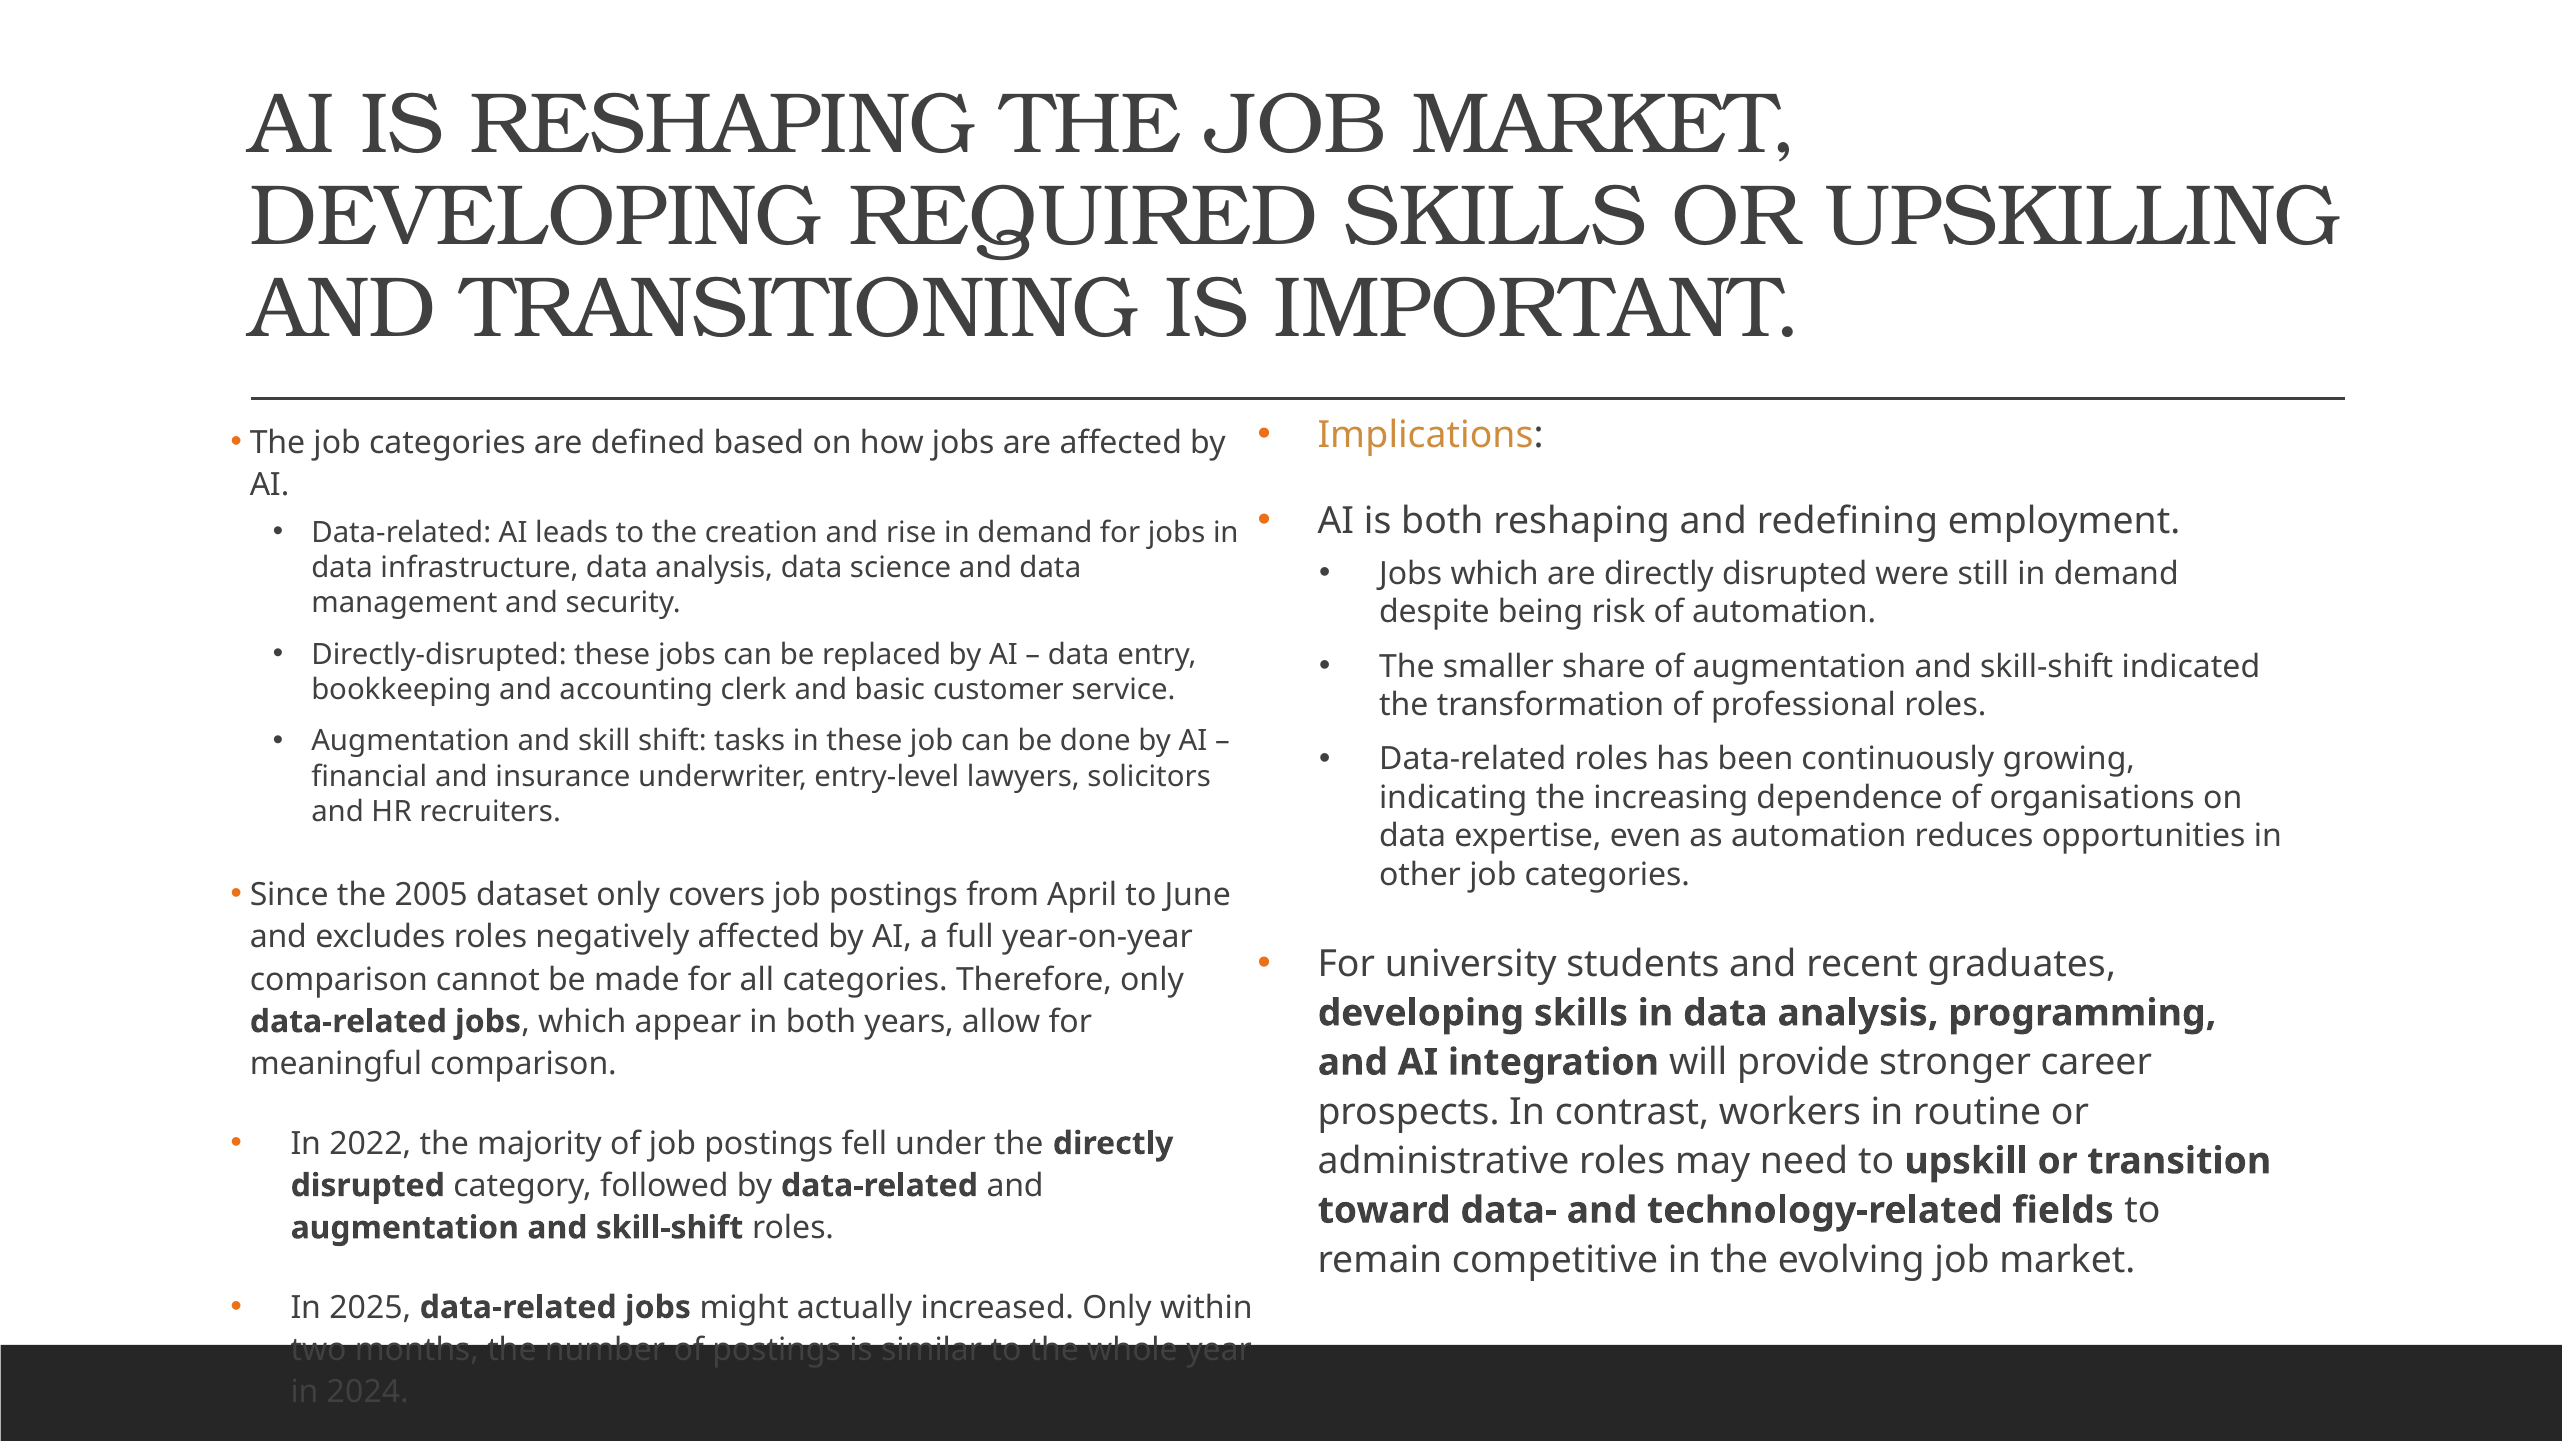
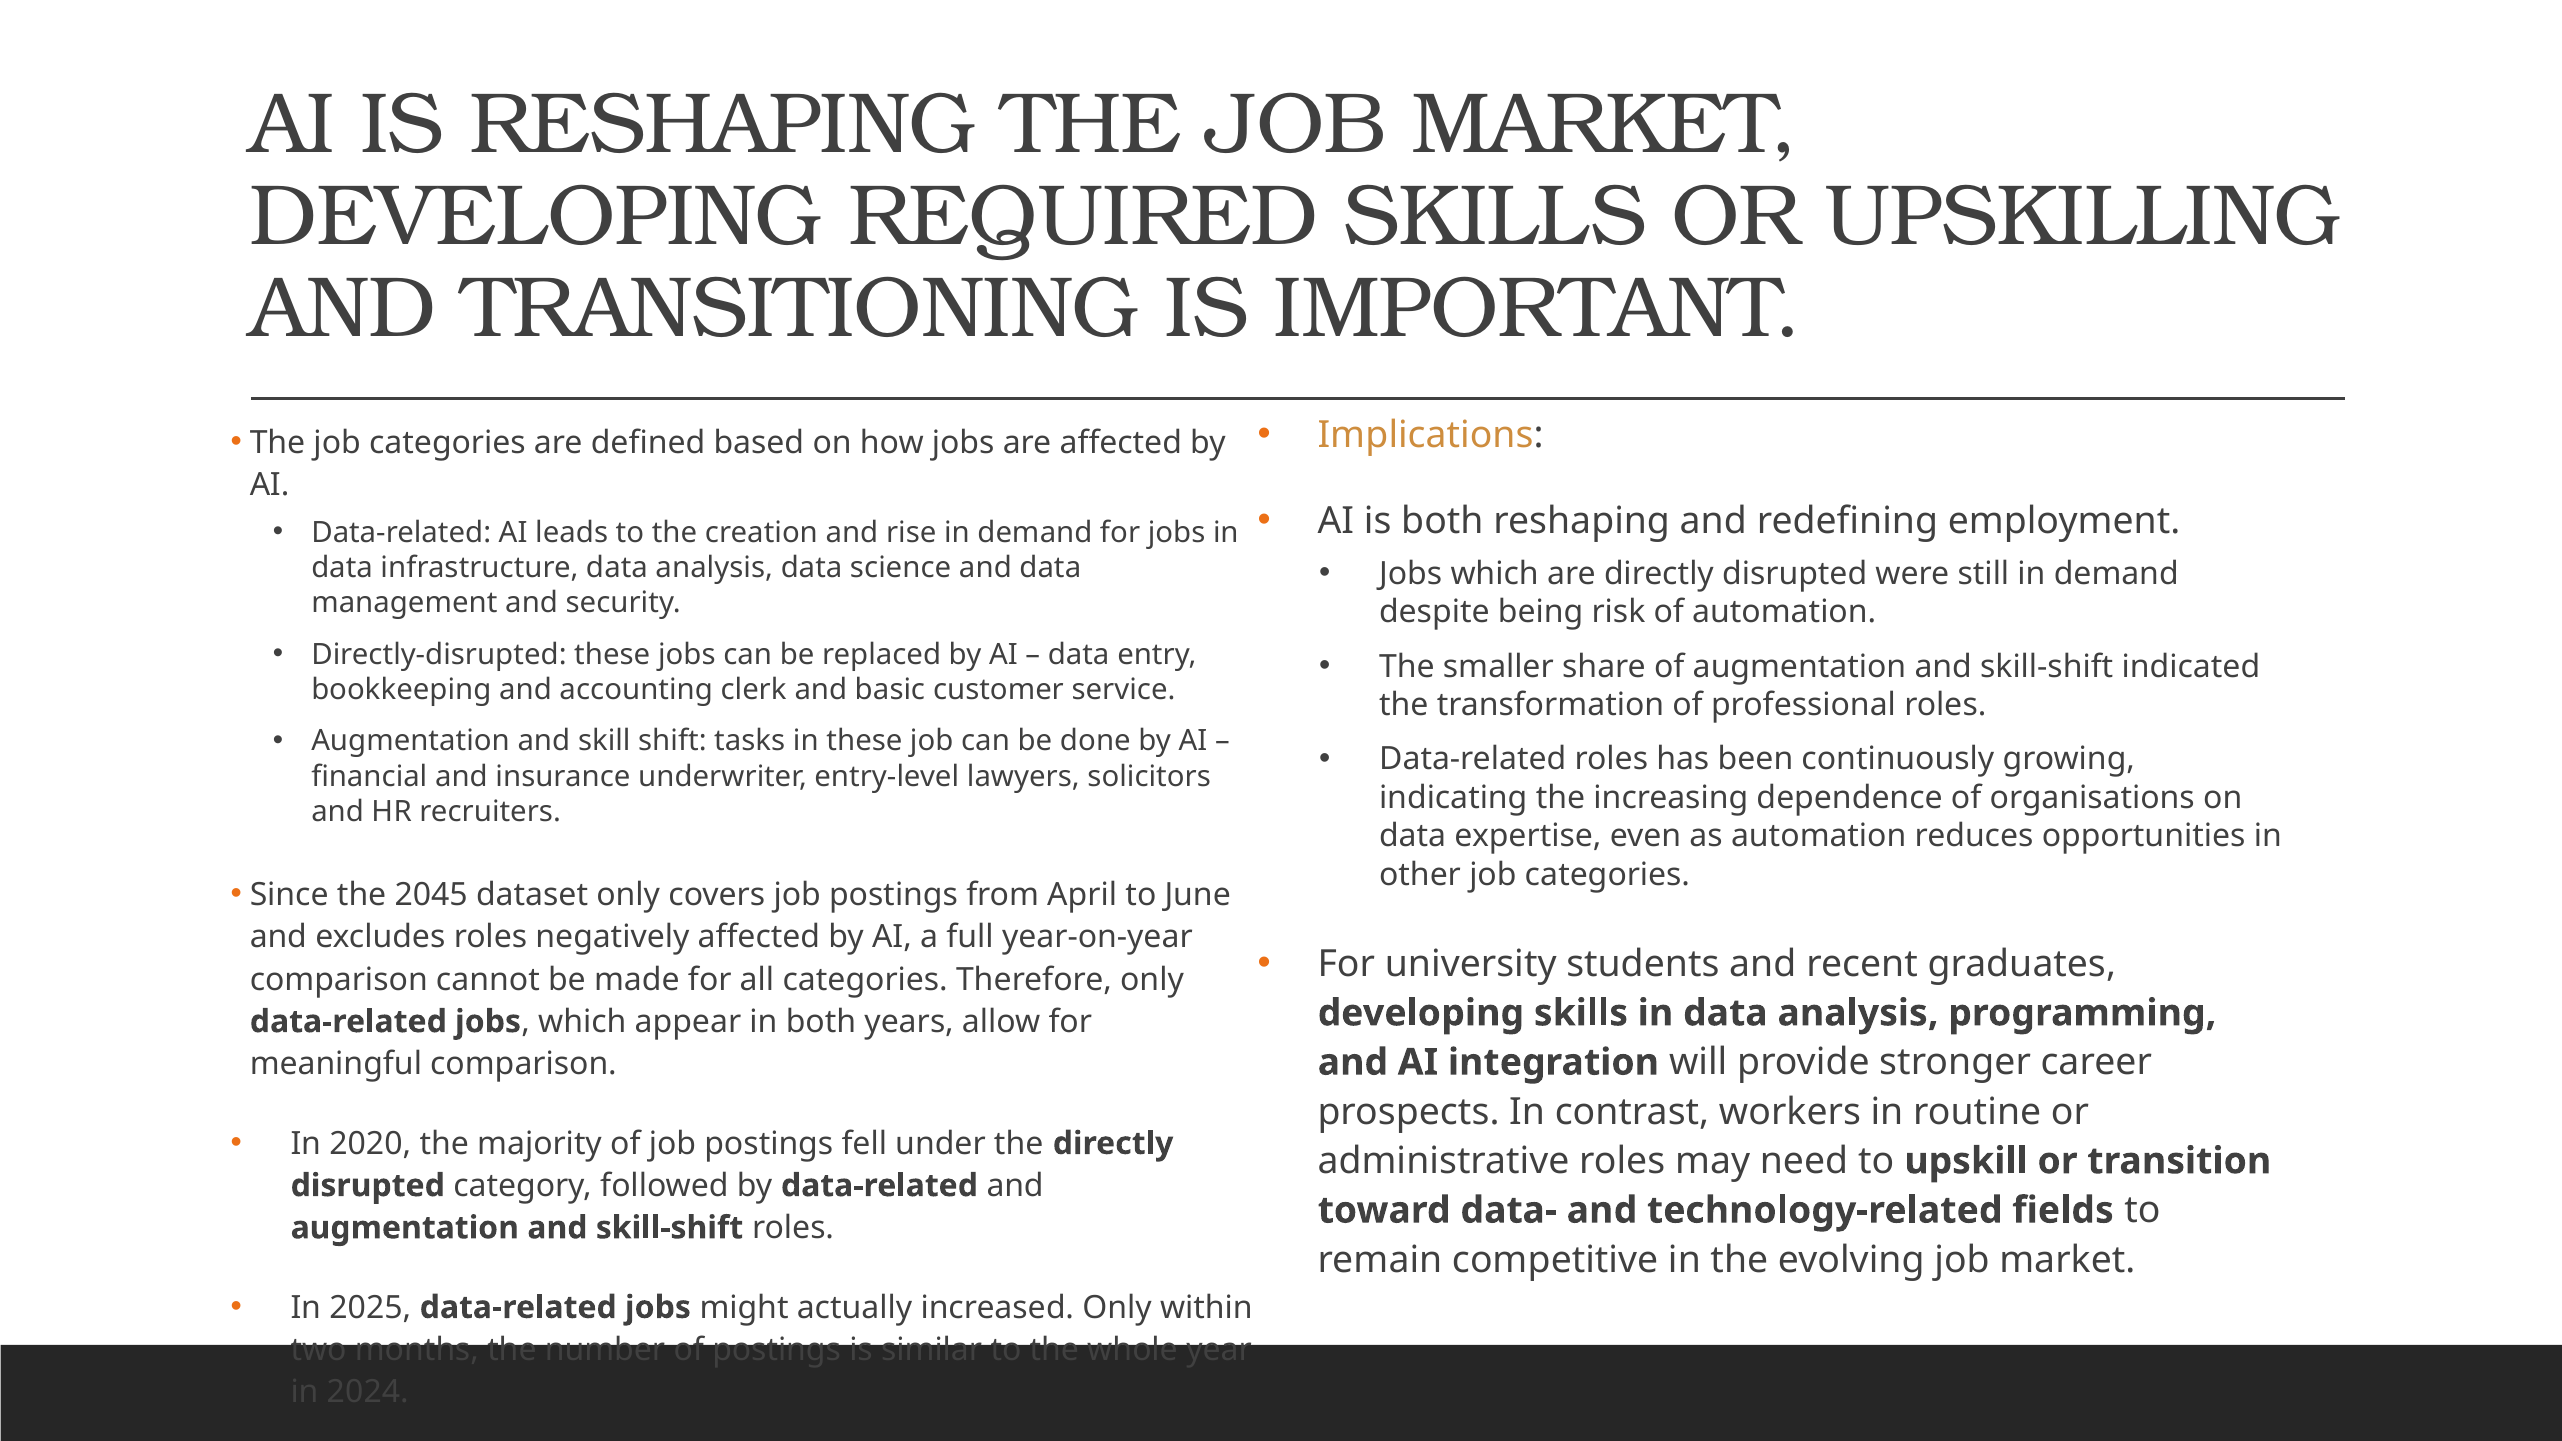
2005: 2005 -> 2045
2022: 2022 -> 2020
